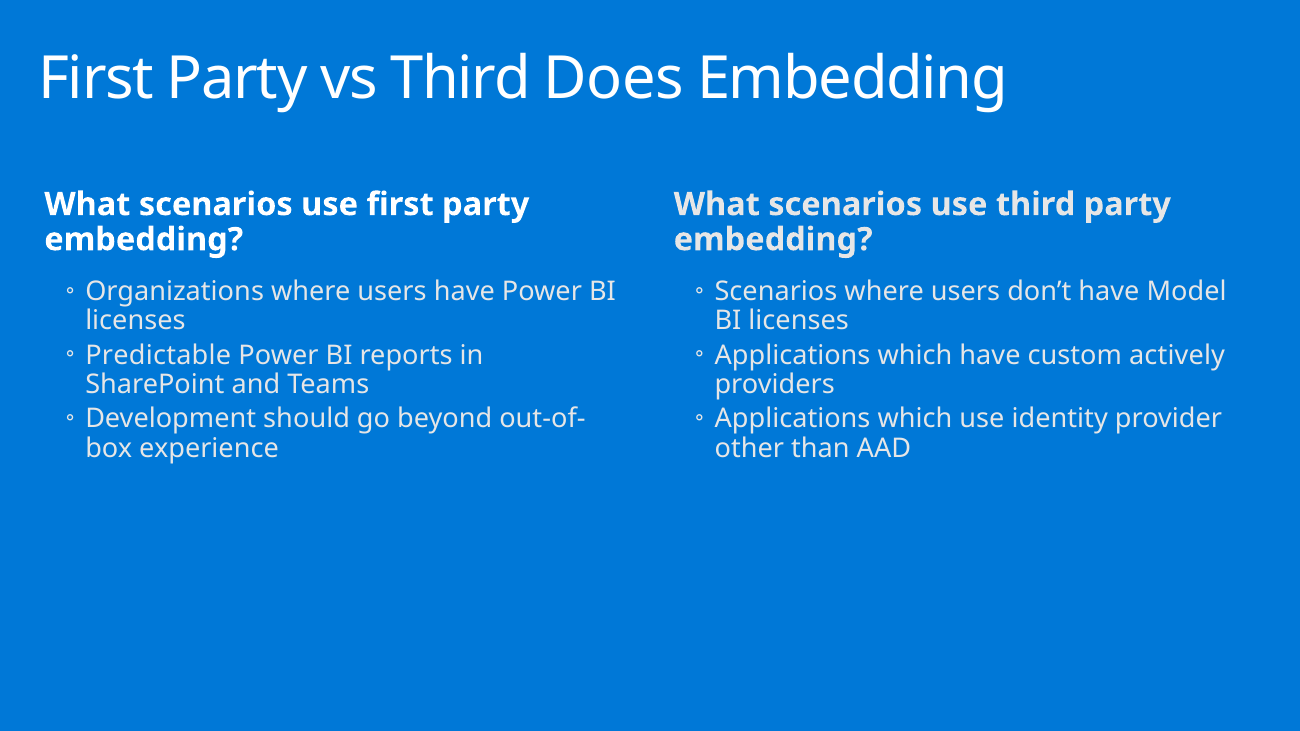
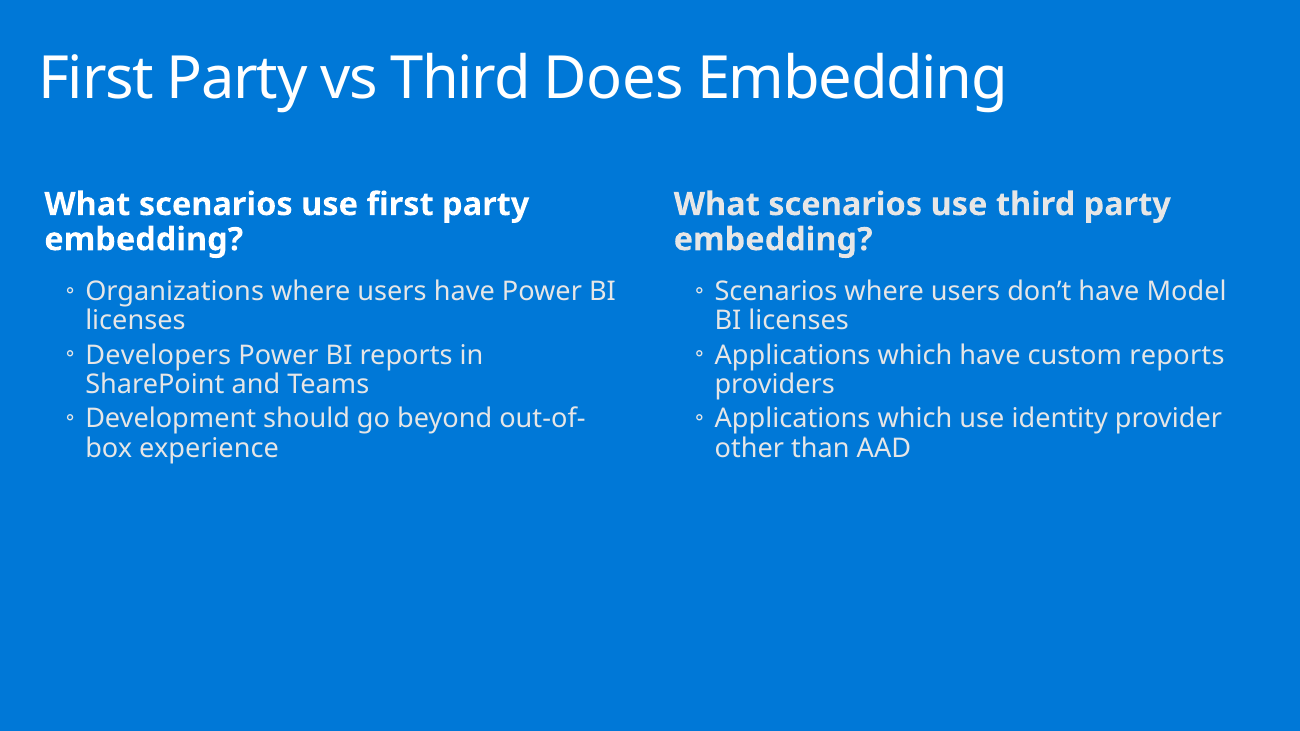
Predictable: Predictable -> Developers
custom actively: actively -> reports
